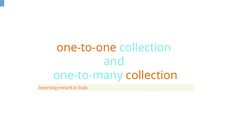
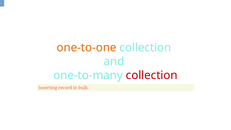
collection at (152, 75) colour: orange -> red
